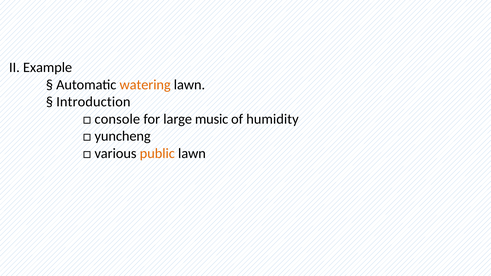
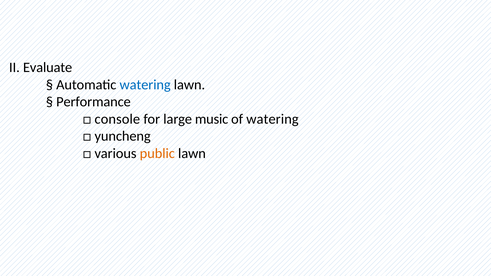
Example: Example -> Evaluate
watering at (145, 85) colour: orange -> blue
Introduction: Introduction -> Performance
of humidity: humidity -> watering
